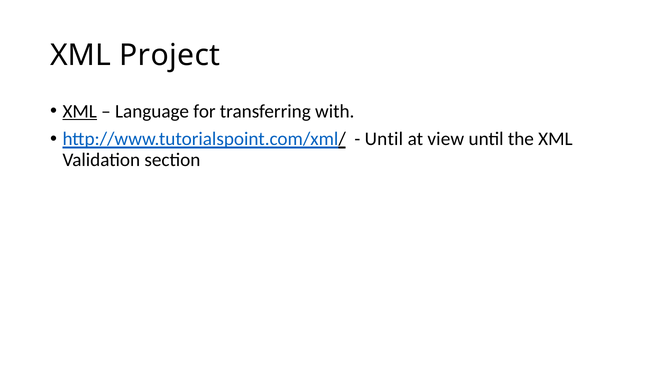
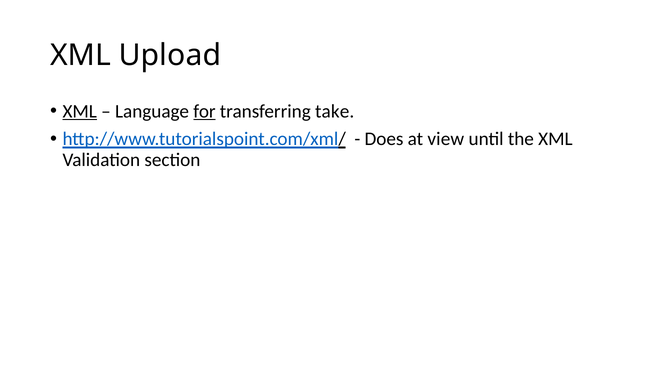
Project: Project -> Upload
for underline: none -> present
with: with -> take
Until at (384, 139): Until -> Does
